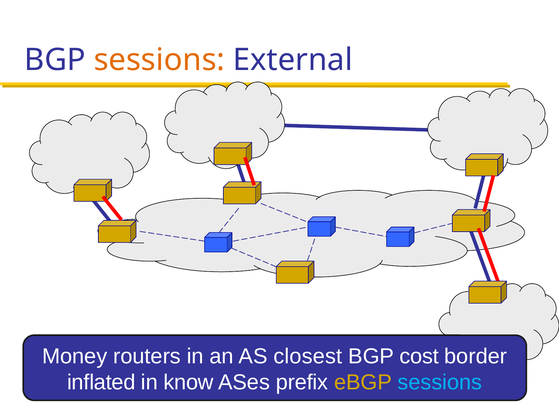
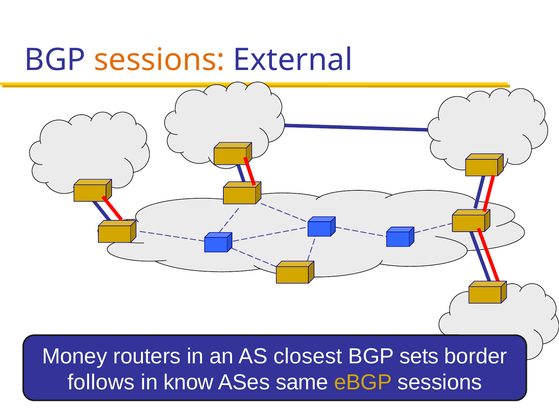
cost: cost -> sets
inflated: inflated -> follows
prefix: prefix -> same
sessions at (440, 383) colour: light blue -> white
